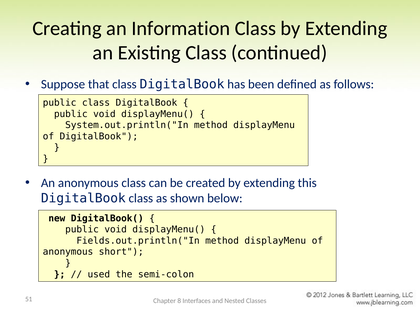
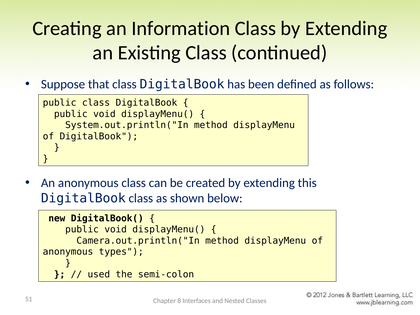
Fields.out.println("In: Fields.out.println("In -> Camera.out.println("In
short: short -> types
